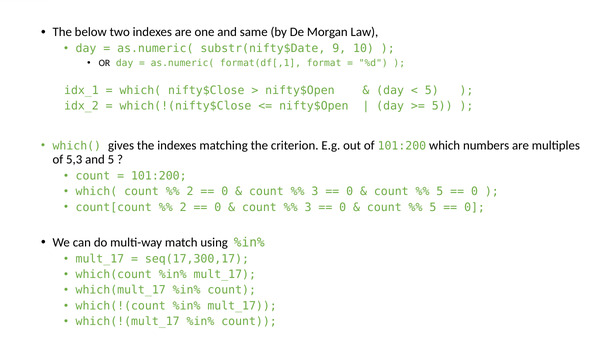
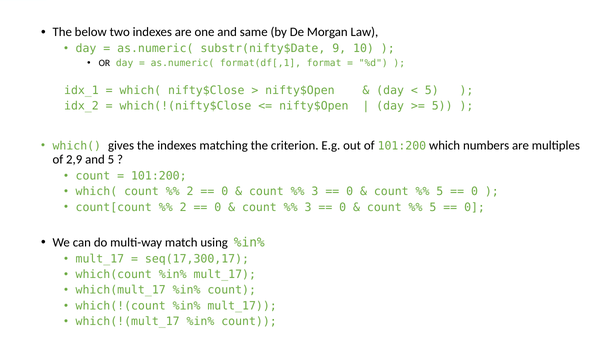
5,3: 5,3 -> 2,9
